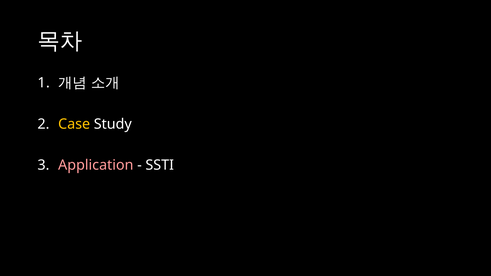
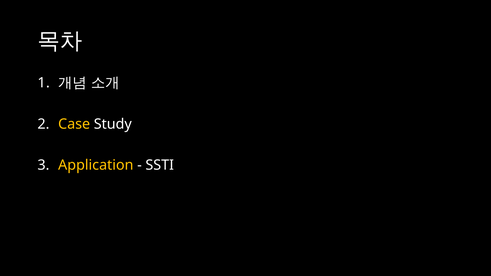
Application colour: pink -> yellow
